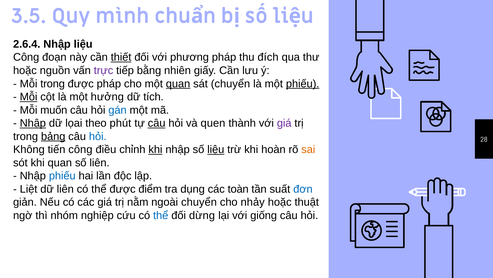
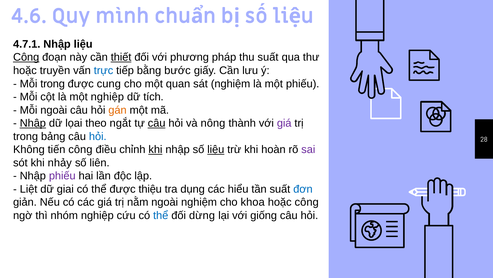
3.5: 3.5 -> 4.6
2.6.4: 2.6.4 -> 4.7.1
Công at (26, 57) underline: none -> present
thu đích: đích -> suất
nguồn: nguồn -> truyền
trực colour: purple -> blue
nhiên: nhiên -> bước
được pháp: pháp -> cung
quan at (178, 84) underline: present -> none
sát chuyển: chuyển -> nghiệm
phiếu at (303, 84) underline: present -> none
Mỗi at (29, 97) underline: present -> none
một hưởng: hưởng -> nghiệp
Mỗi muốn: muốn -> ngoài
gán colour: blue -> orange
phút: phút -> ngắt
quen: quen -> nông
bảng underline: present -> none
sai colour: orange -> purple
khi quan: quan -> nhảy
phiếu at (62, 175) colour: blue -> purple
dữ liên: liên -> giai
điểm: điểm -> thiệu
toàn: toàn -> hiểu
ngoài chuyển: chuyển -> nghiệm
nhảy: nhảy -> khoa
hoặc thuật: thuật -> công
